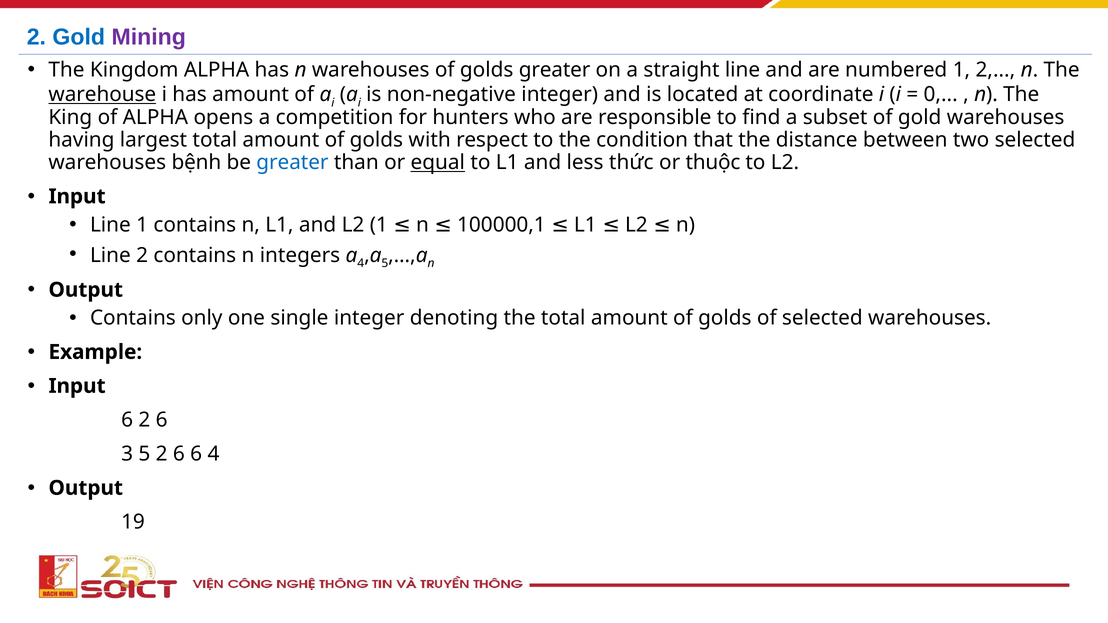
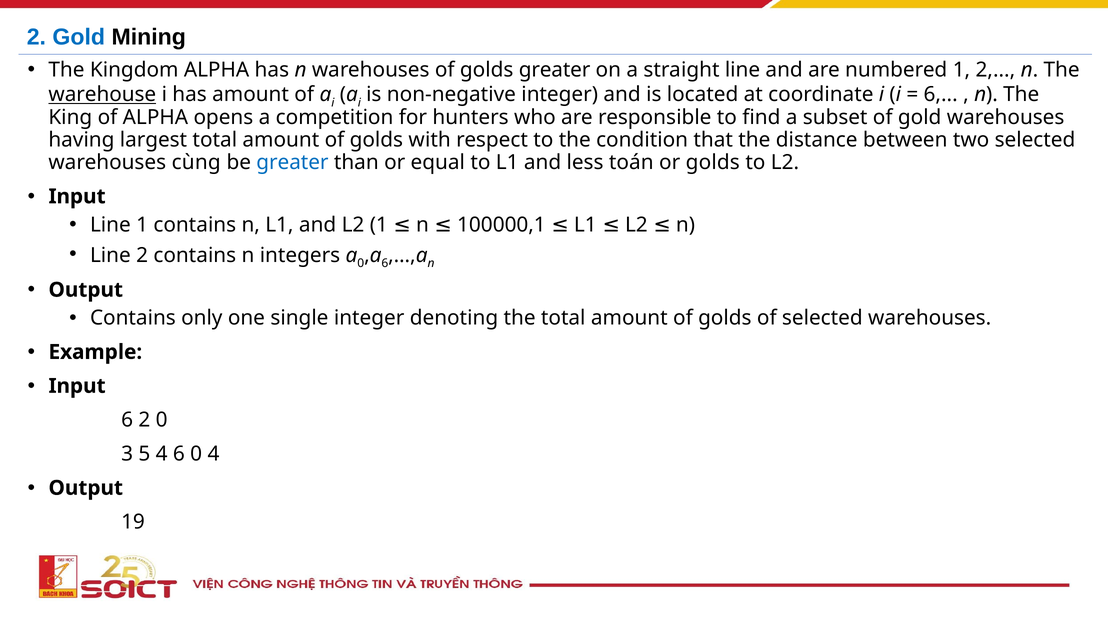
Mining colour: purple -> black
0 at (941, 95): 0 -> 6
bệnh: bệnh -> cùng
equal underline: present -> none
thức: thức -> toán
or thuộc: thuộc -> golds
a 4: 4 -> 0
5 at (385, 263): 5 -> 6
6 2 6: 6 -> 0
5 2: 2 -> 4
6 6: 6 -> 0
